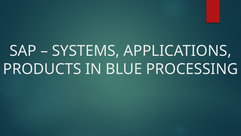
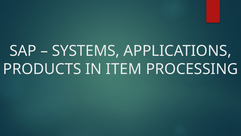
BLUE: BLUE -> ITEM
